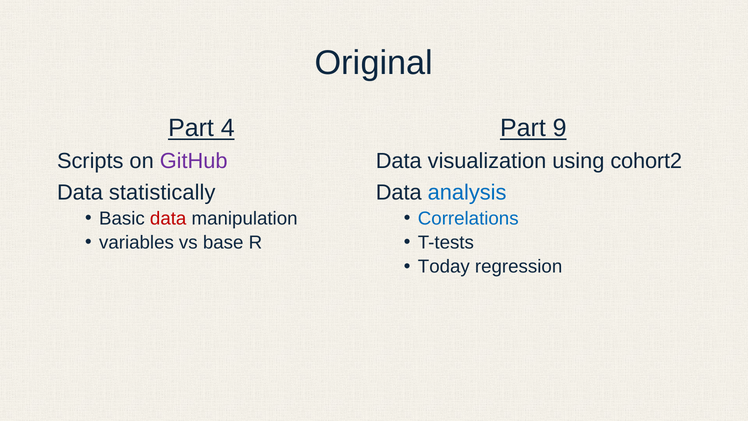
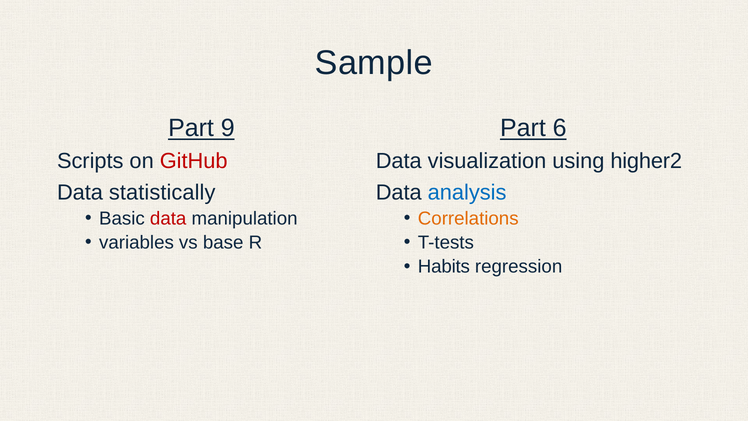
Original: Original -> Sample
4: 4 -> 9
9: 9 -> 6
GitHub colour: purple -> red
cohort2: cohort2 -> higher2
Correlations colour: blue -> orange
Today: Today -> Habits
